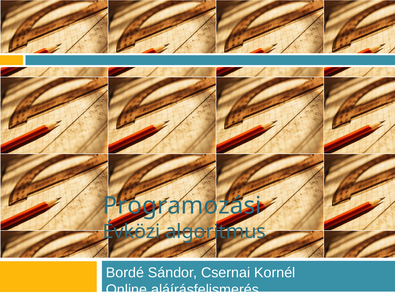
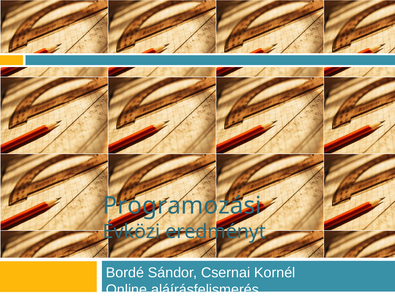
algoritmus: algoritmus -> eredményt
